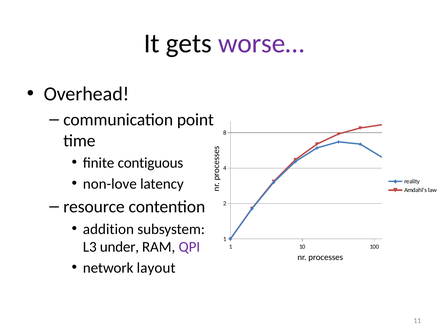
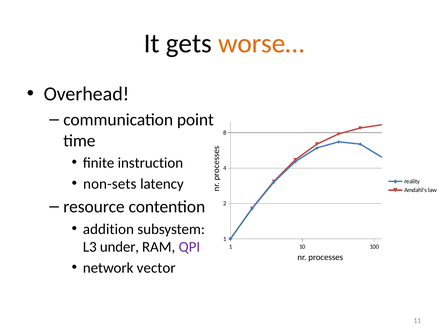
worse… colour: purple -> orange
contiguous: contiguous -> instruction
non-love: non-love -> non-sets
layout: layout -> vector
